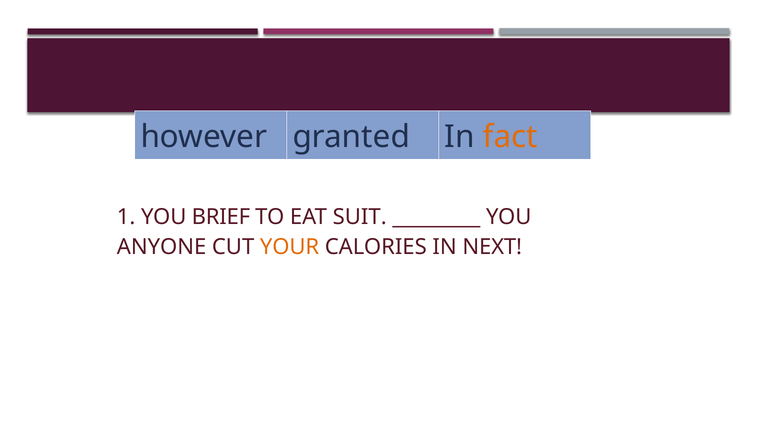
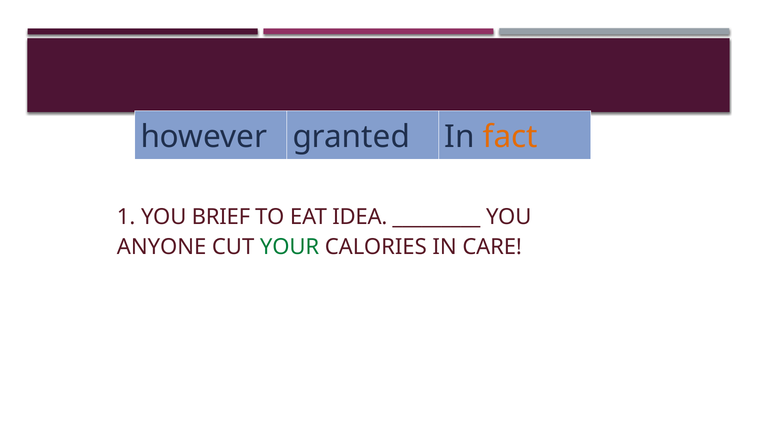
SUIT: SUIT -> IDEA
YOUR colour: orange -> green
NEXT: NEXT -> CARE
